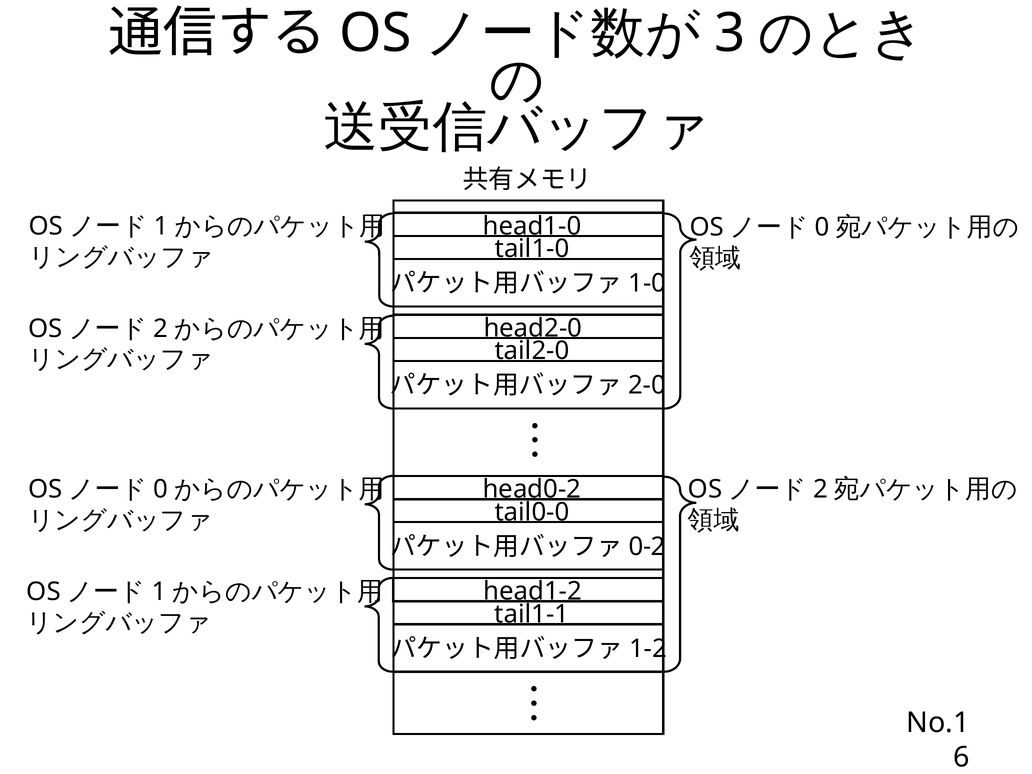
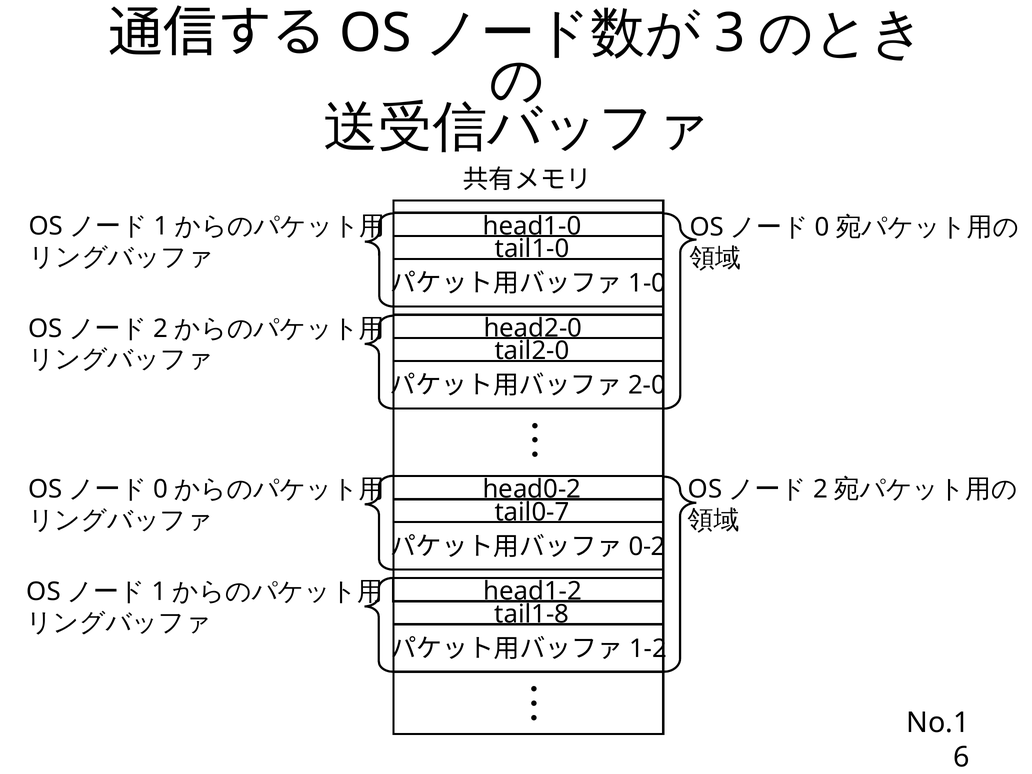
tail0-0: tail0-0 -> tail0-7
tail1-1: tail1-1 -> tail1-8
